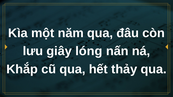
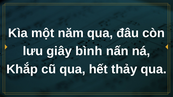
lóng: lóng -> bình
